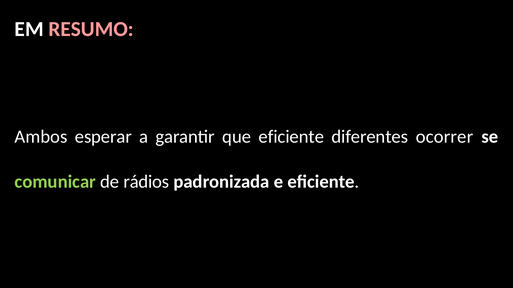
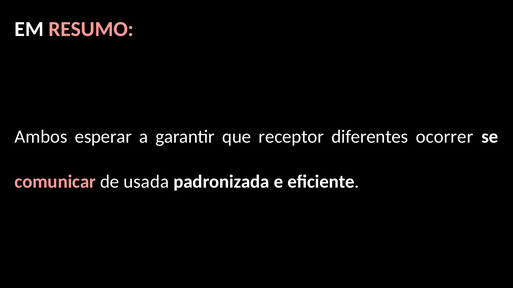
que eficiente: eficiente -> receptor
comunicar colour: light green -> pink
rádios: rádios -> usada
